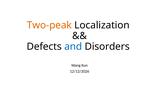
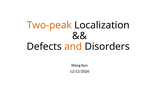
and colour: blue -> orange
